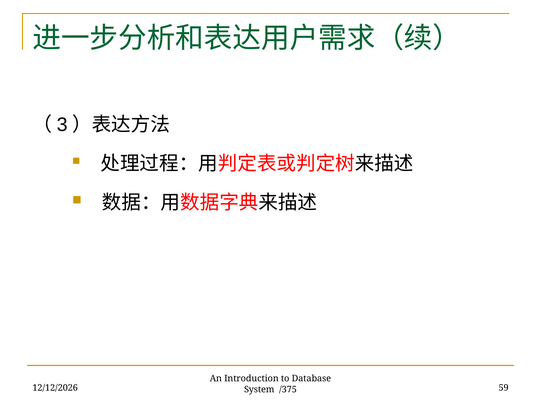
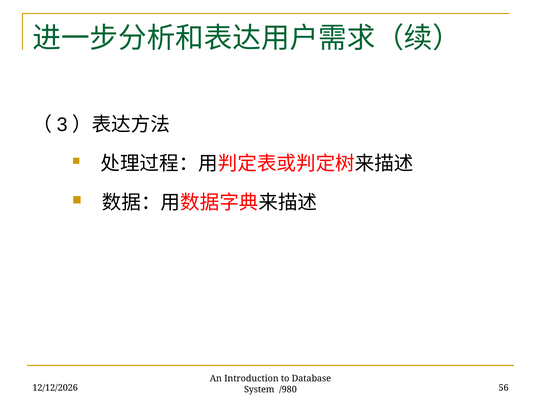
59: 59 -> 56
/375: /375 -> /980
